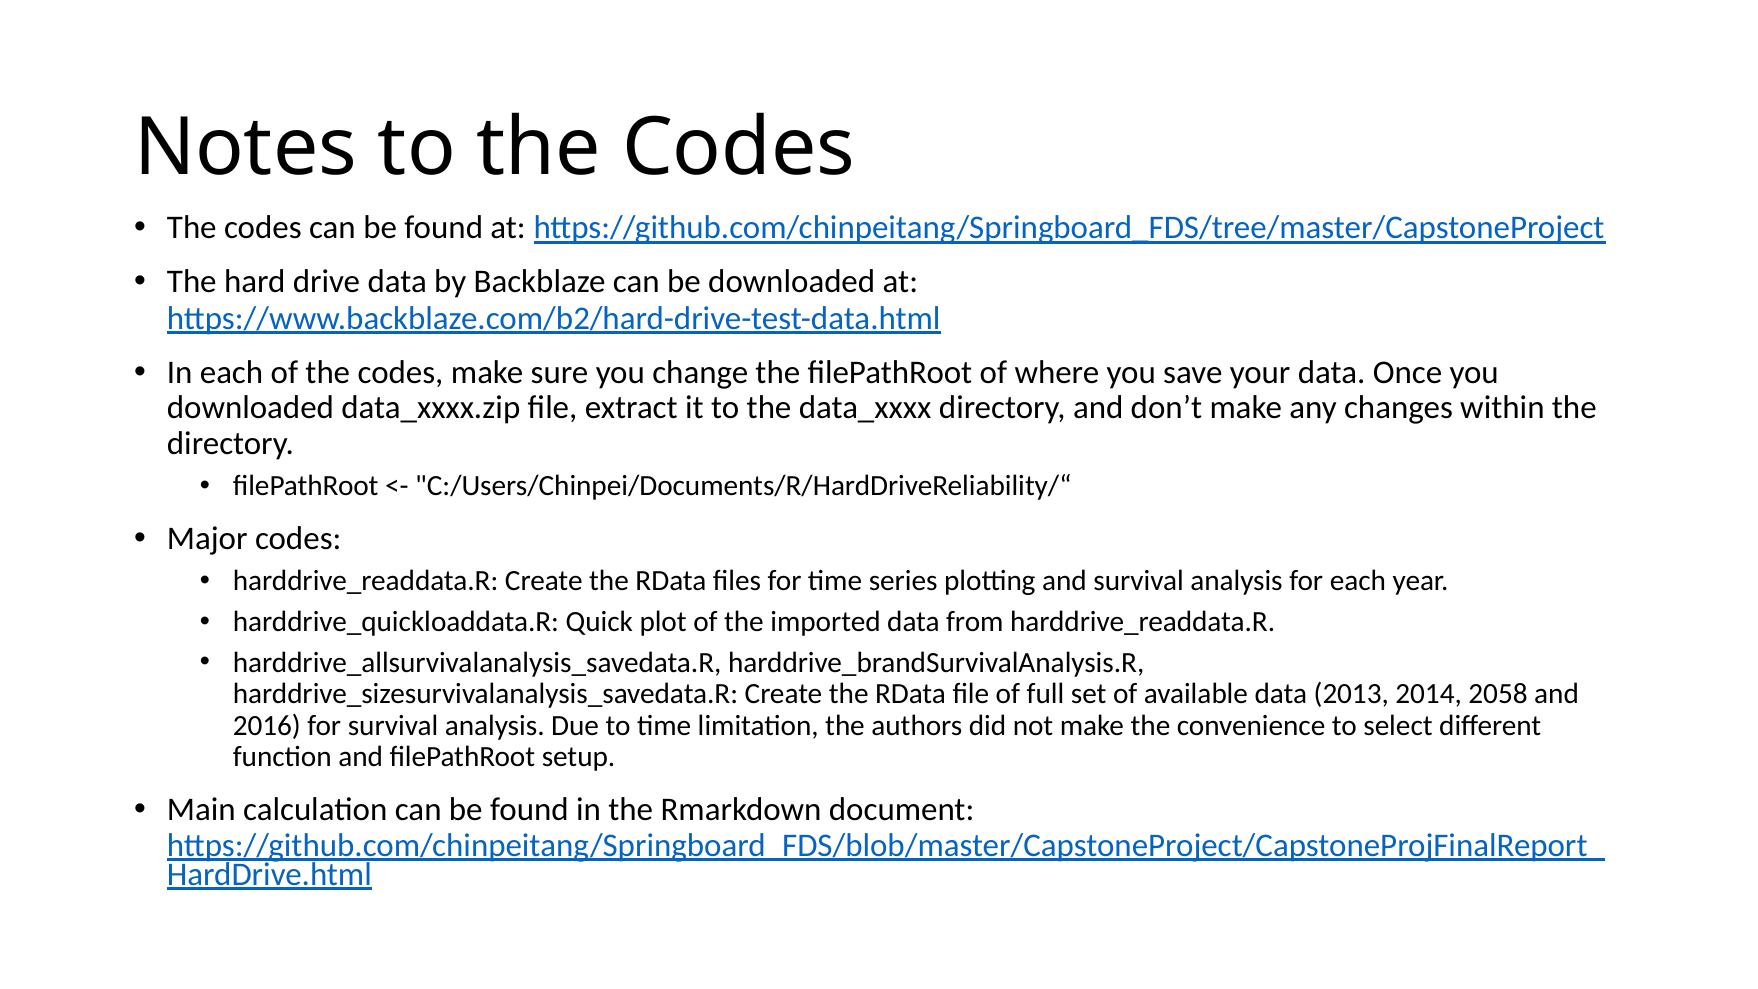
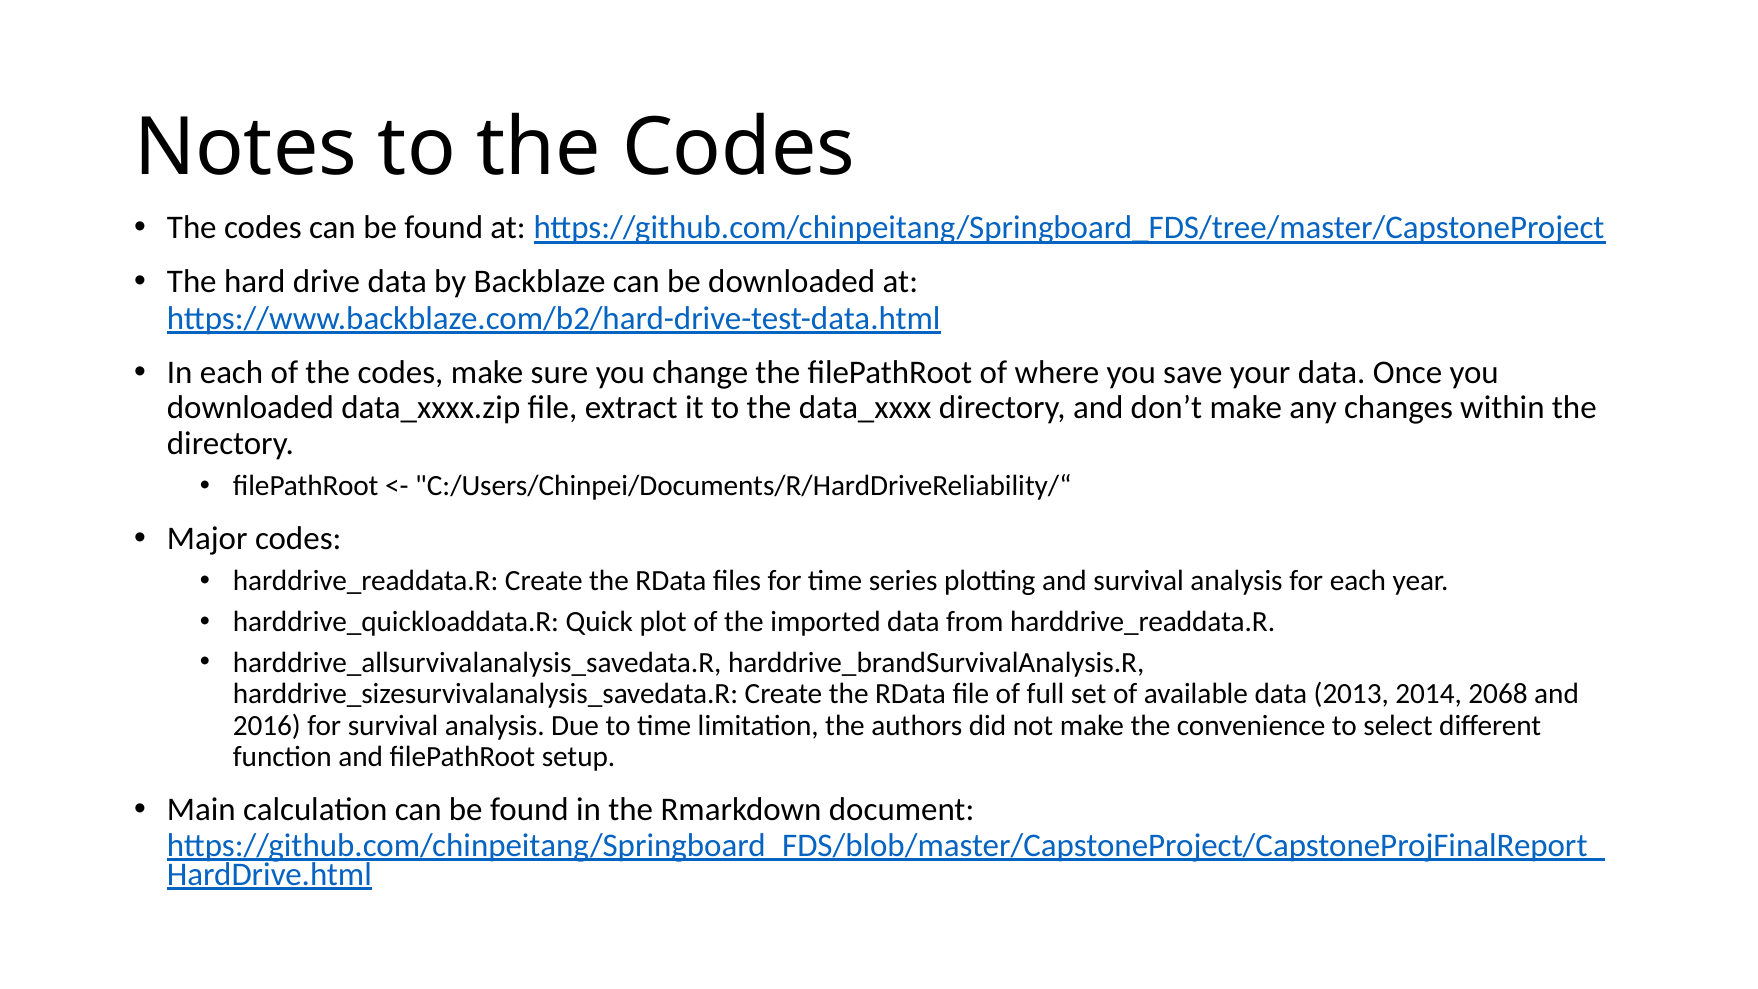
2058: 2058 -> 2068
